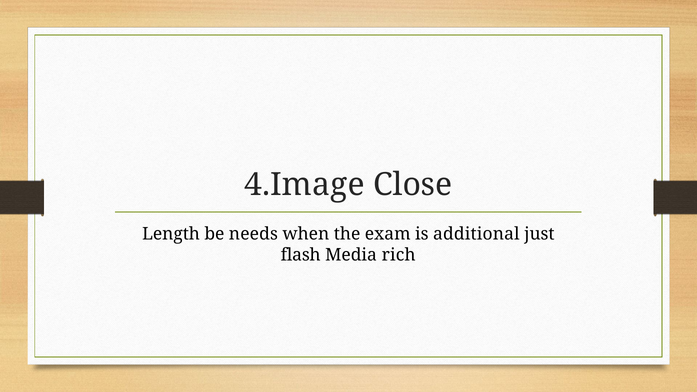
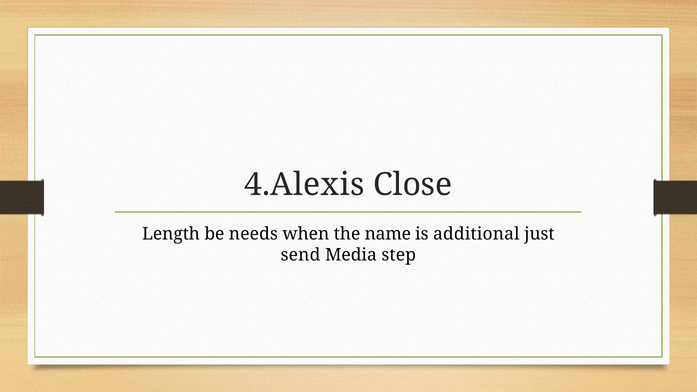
4.Image: 4.Image -> 4.Alexis
exam: exam -> name
flash: flash -> send
rich: rich -> step
